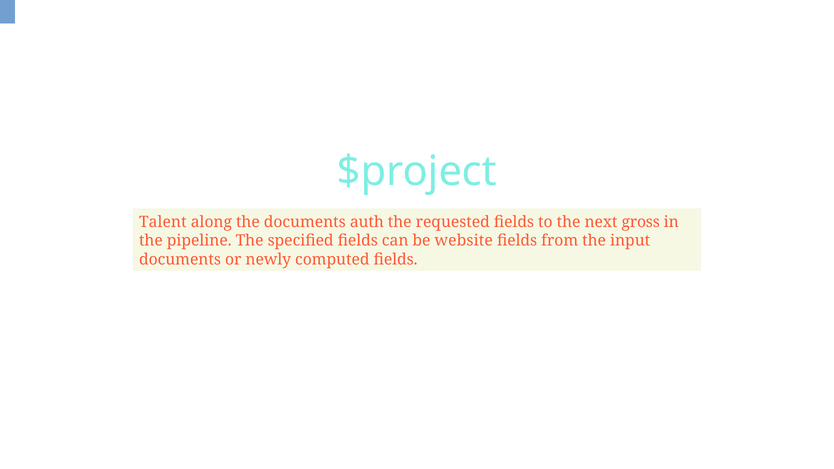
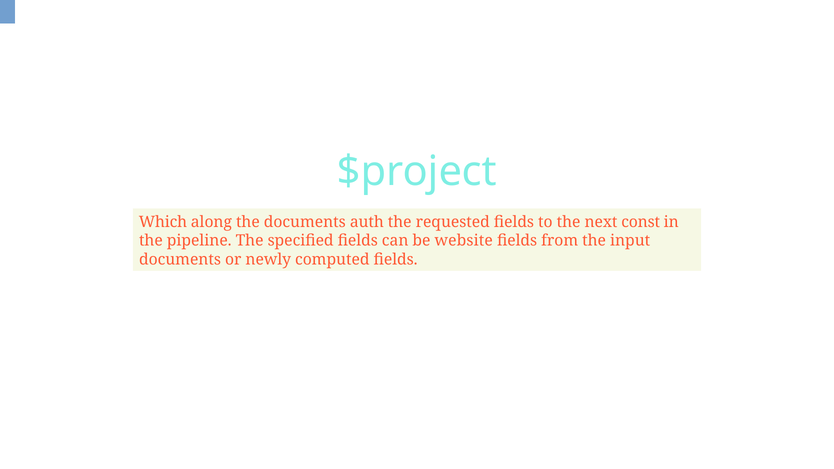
Talent: Talent -> Which
gross: gross -> const
